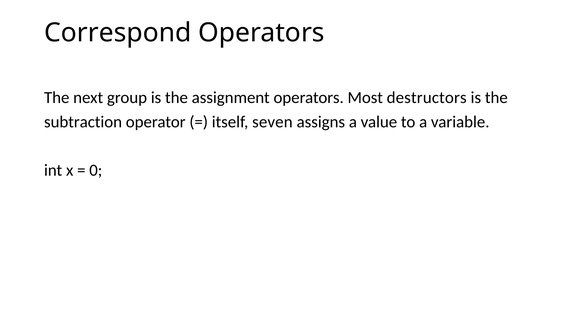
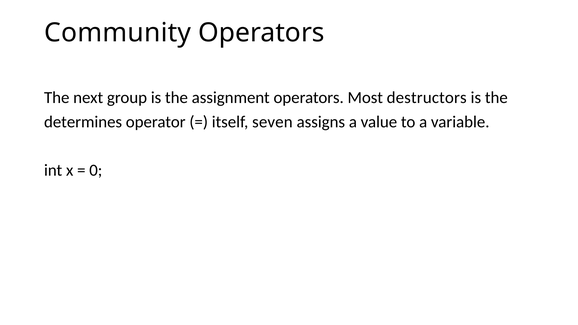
Correspond: Correspond -> Community
subtraction: subtraction -> determines
